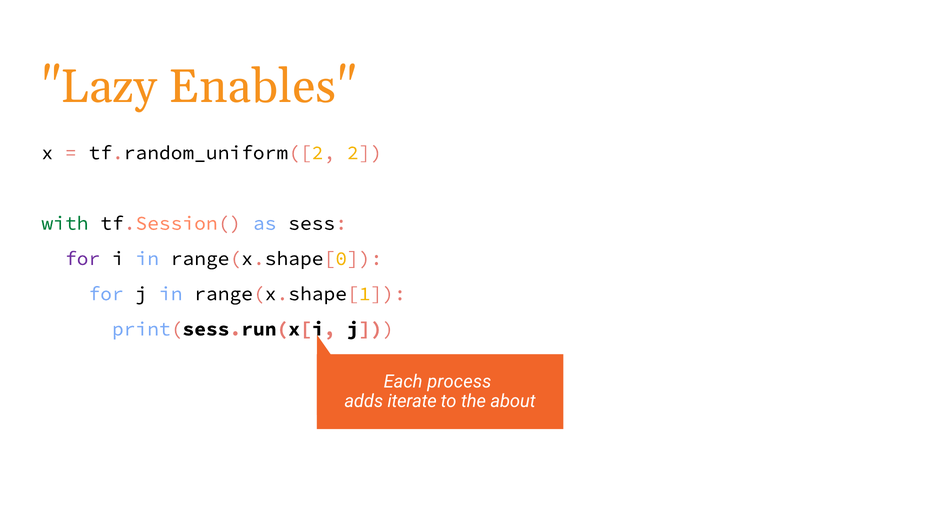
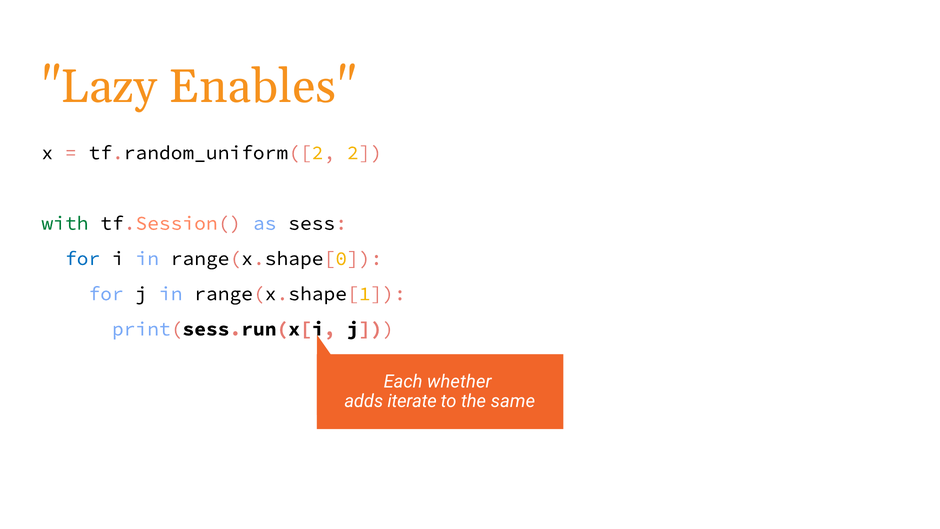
for at (83, 258) colour: purple -> blue
process: process -> whether
about: about -> same
